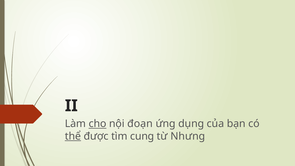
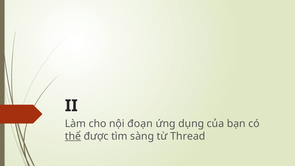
cho underline: present -> none
cung: cung -> sàng
Nhưng: Nhưng -> Thread
